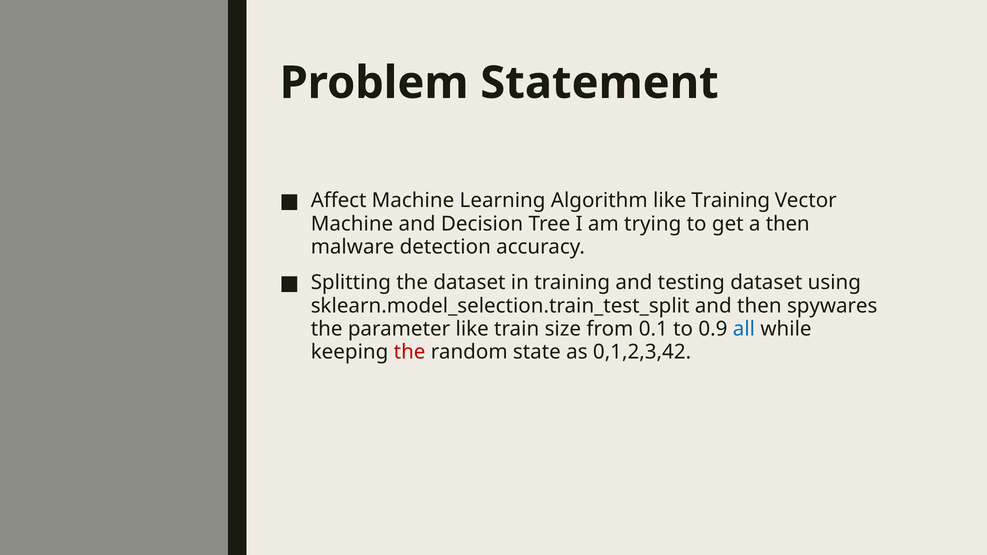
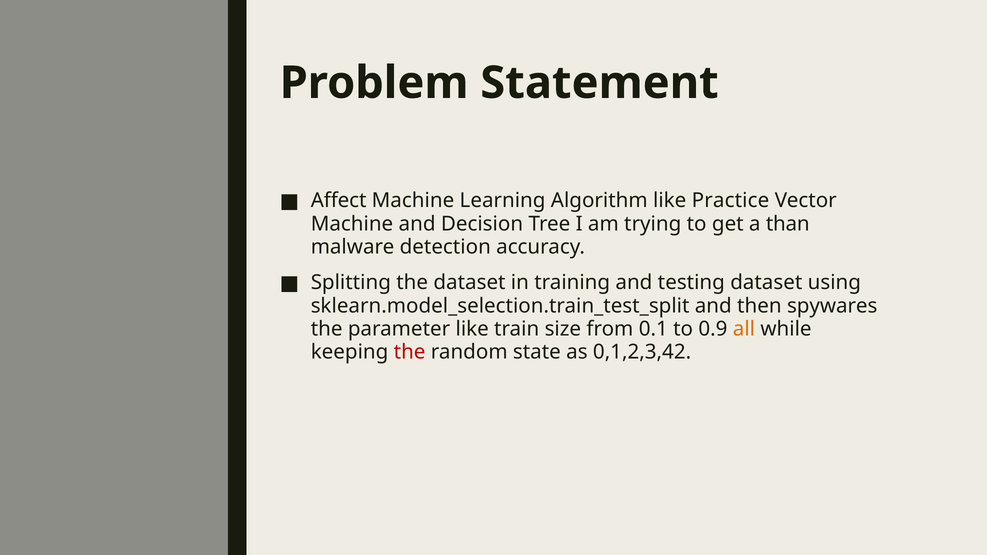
like Training: Training -> Practice
a then: then -> than
all colour: blue -> orange
